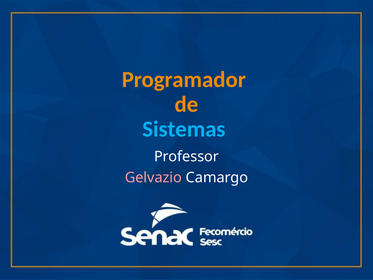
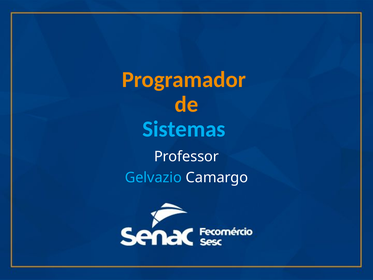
Gelvazio colour: pink -> light blue
